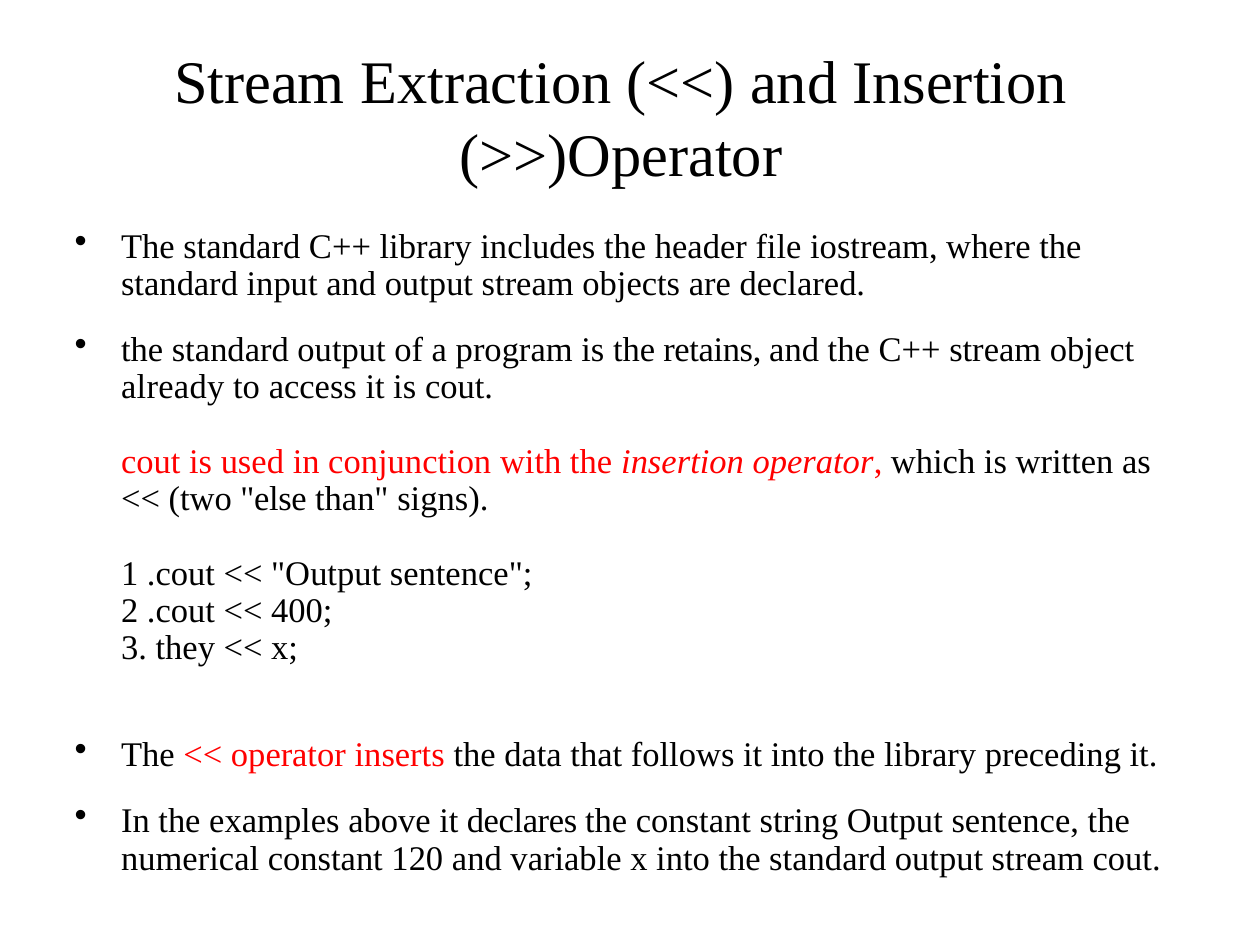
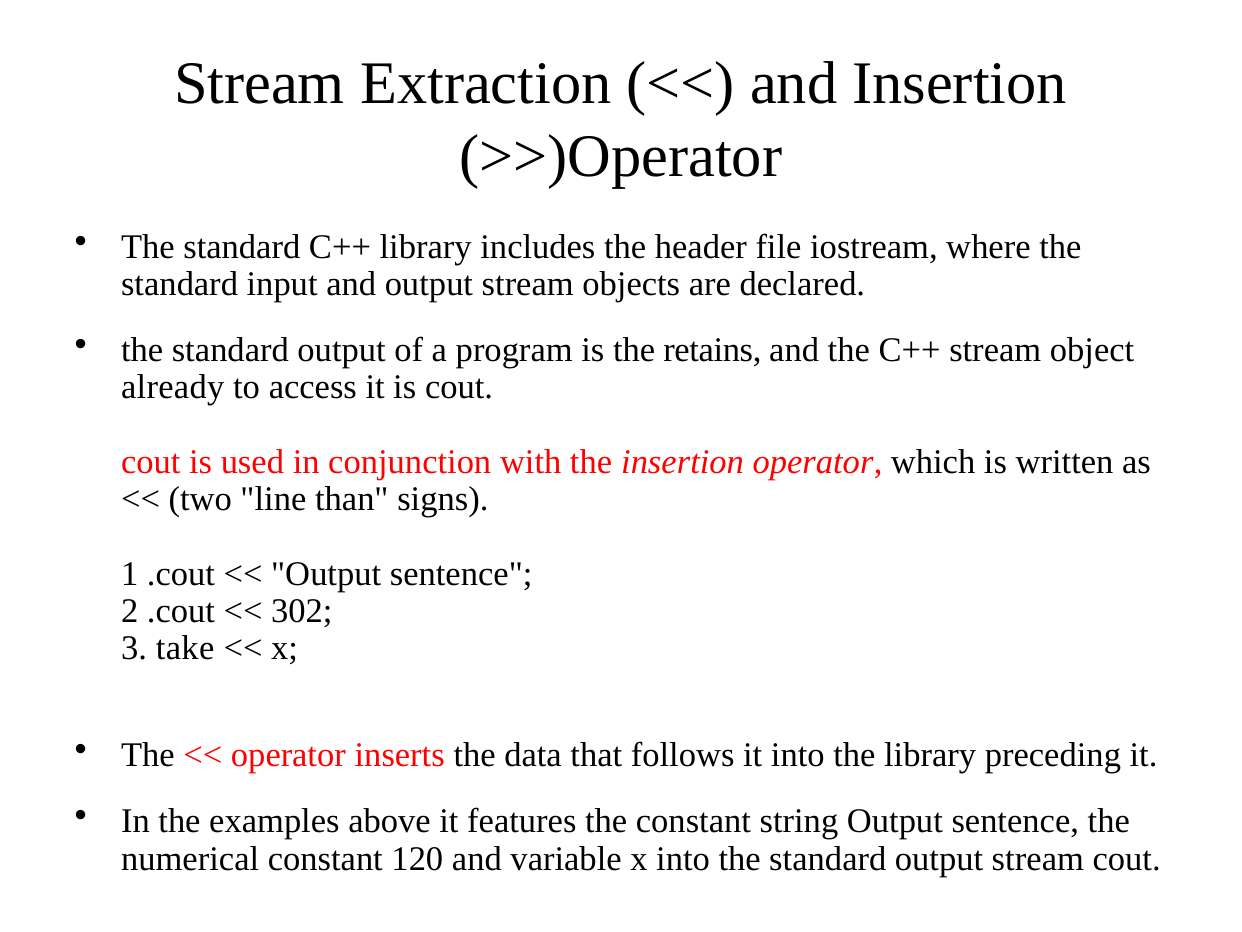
else: else -> line
400: 400 -> 302
they: they -> take
declares: declares -> features
